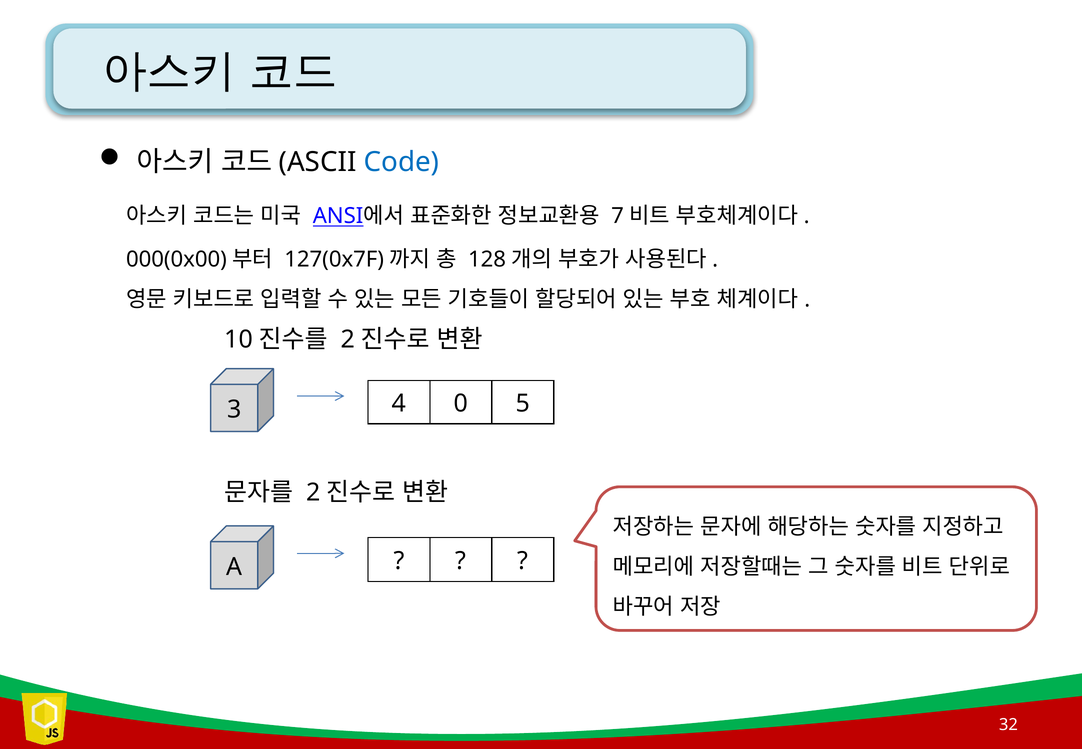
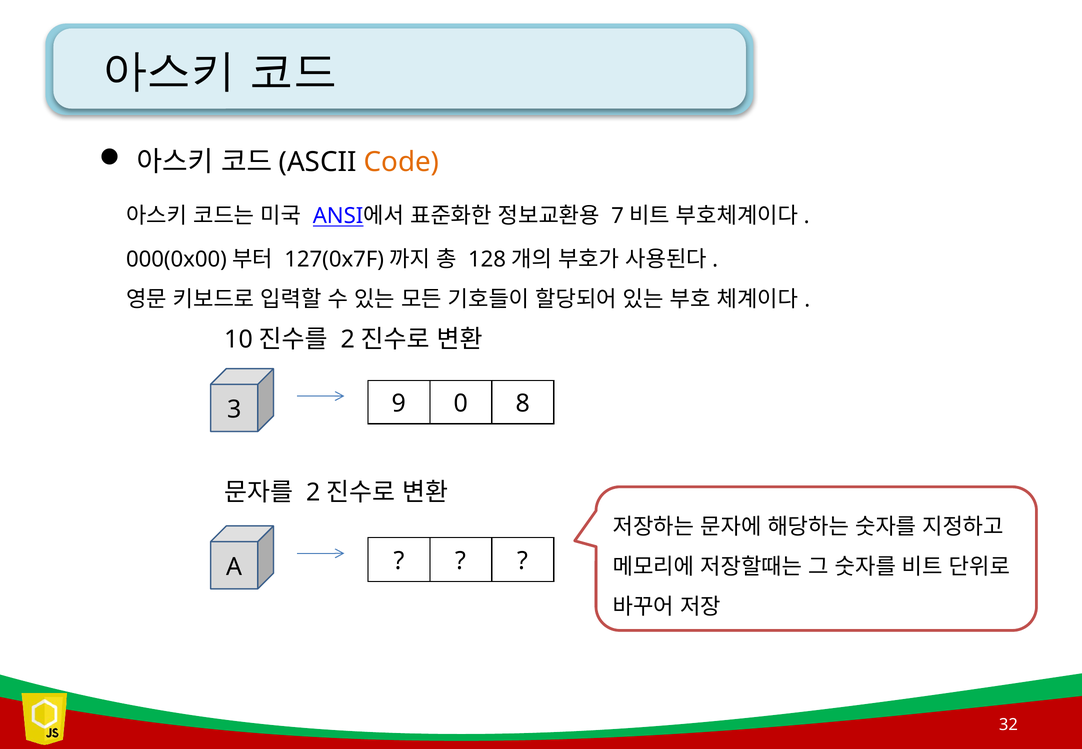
Code colour: blue -> orange
4: 4 -> 9
5: 5 -> 8
